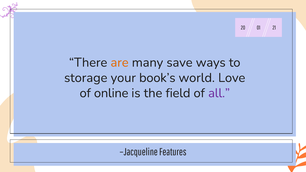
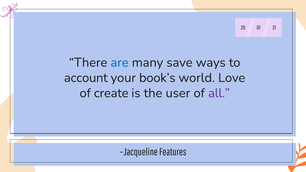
are colour: orange -> blue
storage: storage -> account
online: online -> create
field: field -> user
